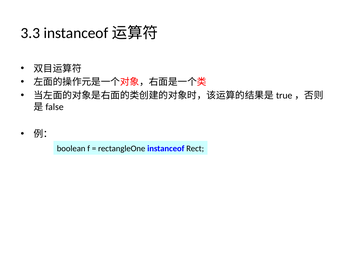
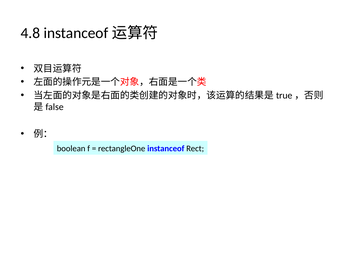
3.3: 3.3 -> 4.8
